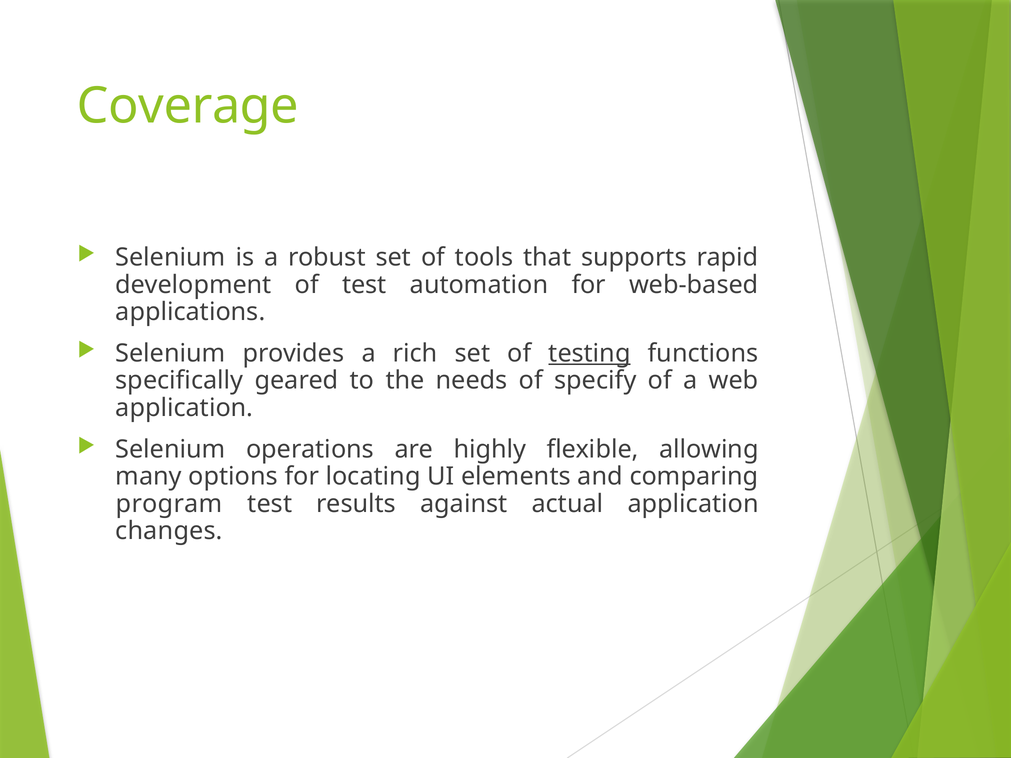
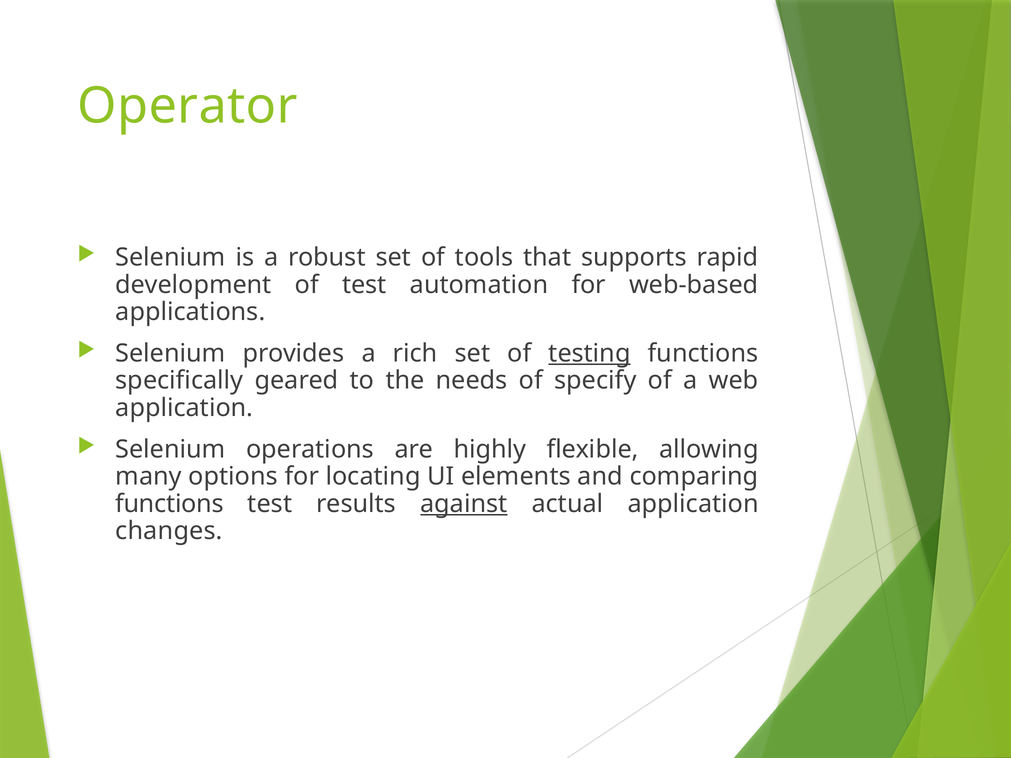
Coverage: Coverage -> Operator
program at (169, 504): program -> functions
against underline: none -> present
